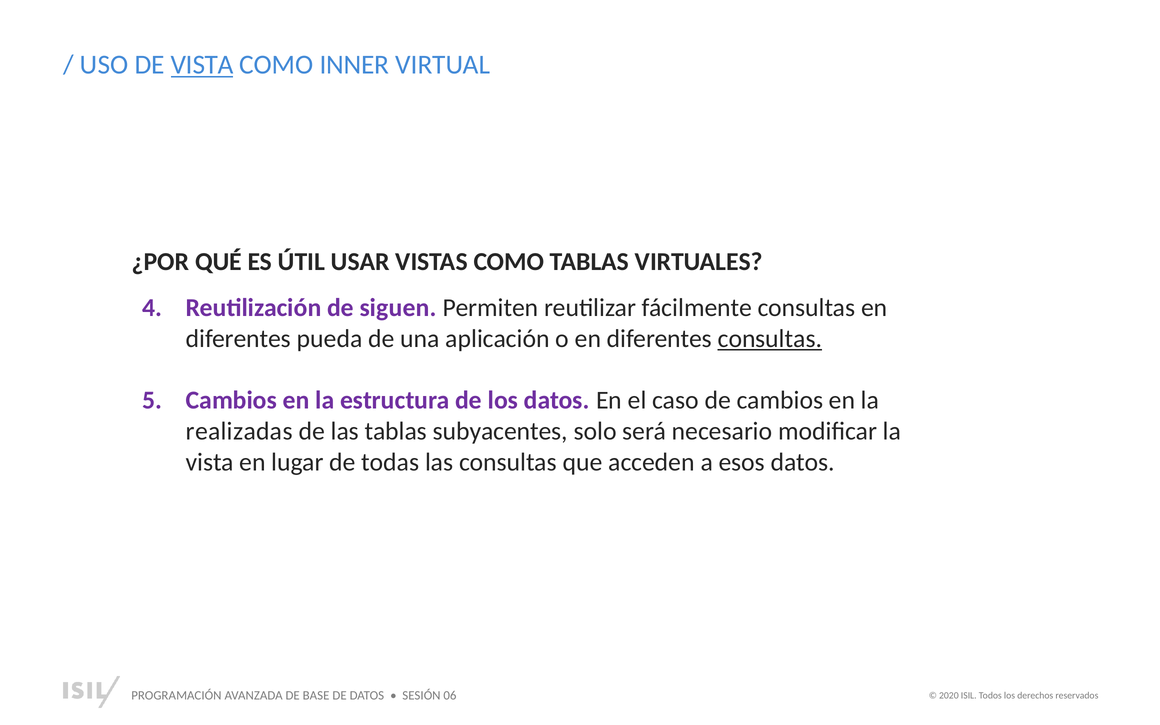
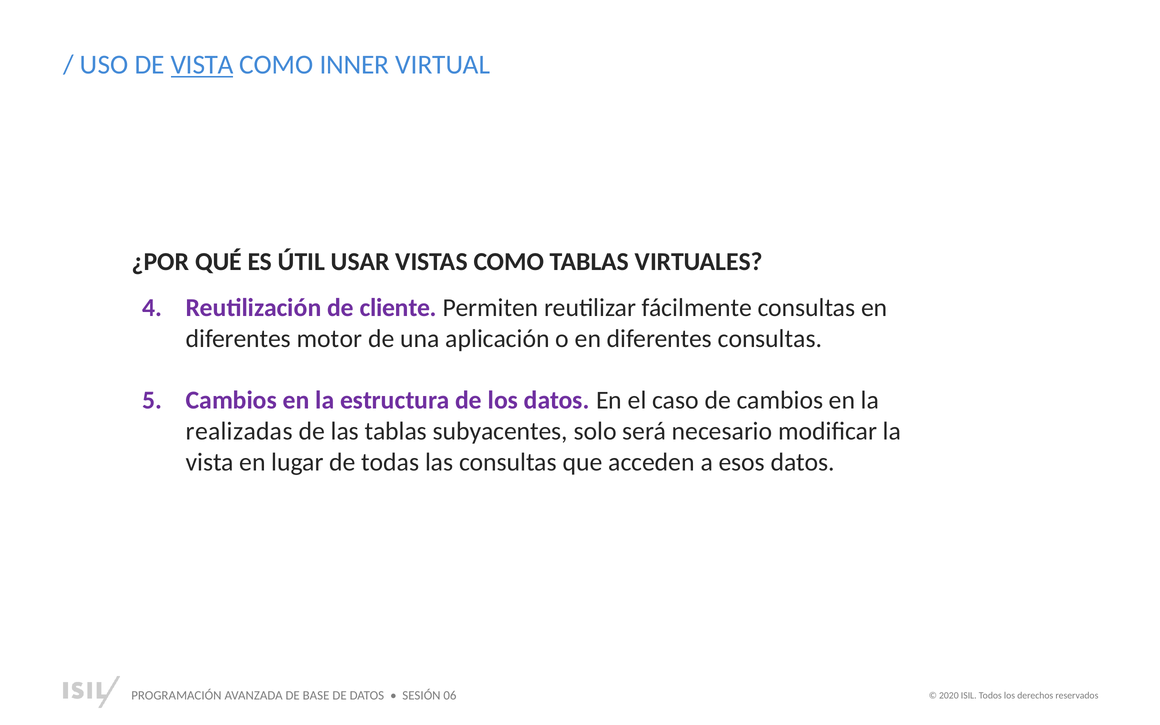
siguen: siguen -> cliente
pueda: pueda -> motor
consultas at (770, 339) underline: present -> none
